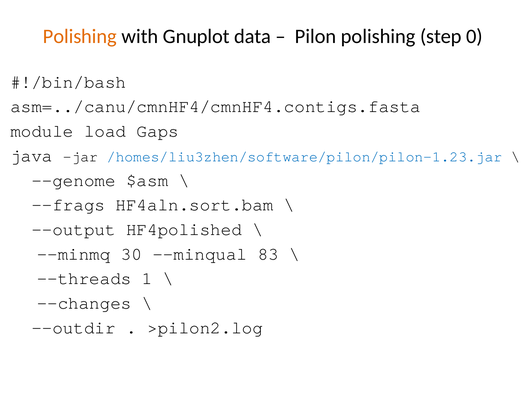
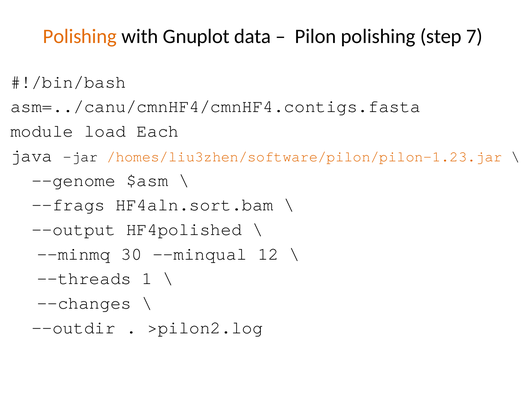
0: 0 -> 7
Gaps: Gaps -> Each
/homes/liu3zhen/software/pilon/pilon-1.23.jar colour: blue -> orange
83: 83 -> 12
